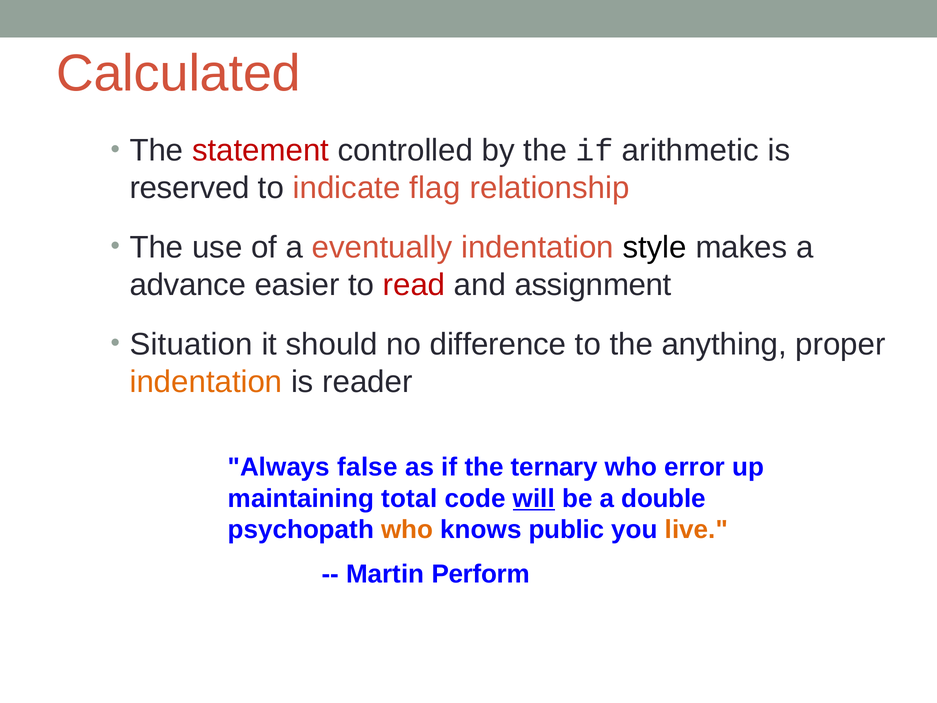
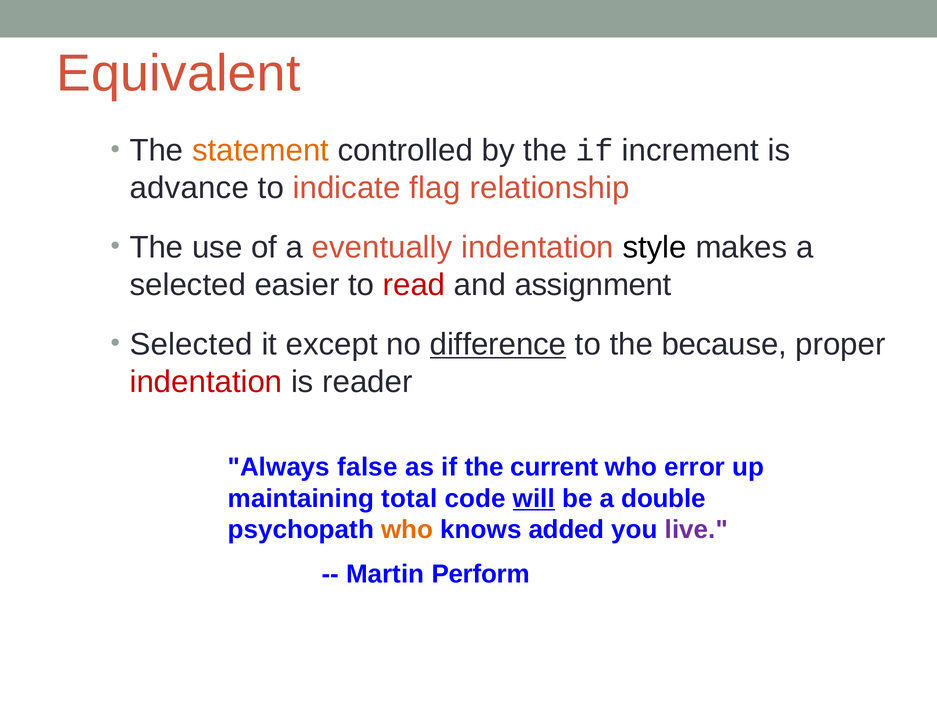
Calculated: Calculated -> Equivalent
statement colour: red -> orange
arithmetic: arithmetic -> increment
reserved: reserved -> advance
advance at (188, 285): advance -> selected
Situation at (191, 344): Situation -> Selected
should: should -> except
difference underline: none -> present
anything: anything -> because
indentation at (206, 382) colour: orange -> red
ternary: ternary -> current
public: public -> added
live colour: orange -> purple
